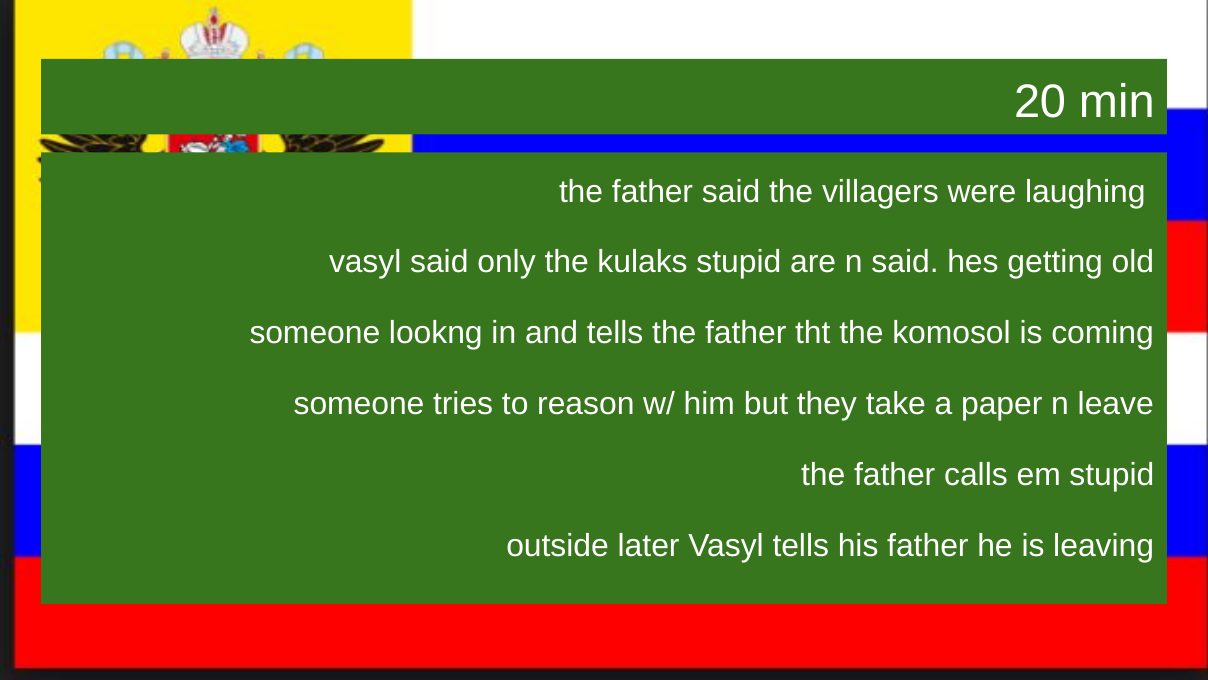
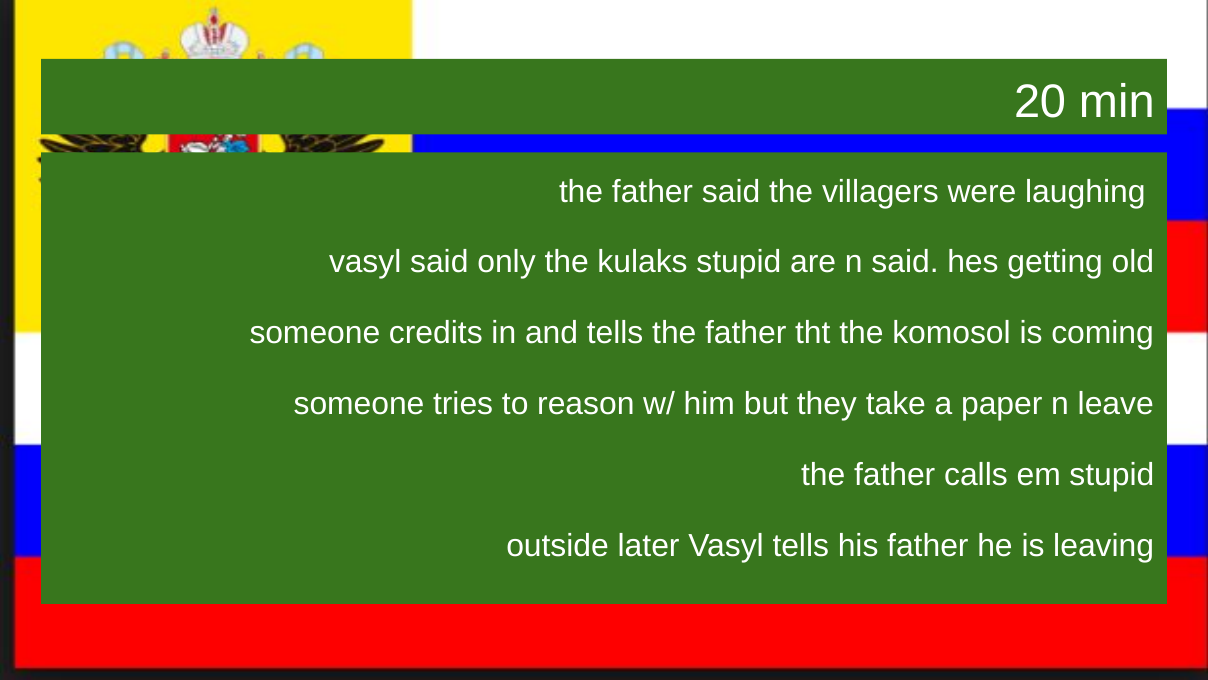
lookng: lookng -> credits
